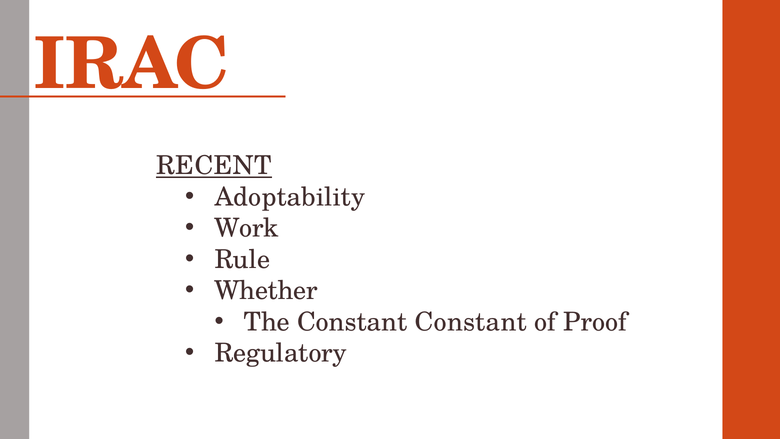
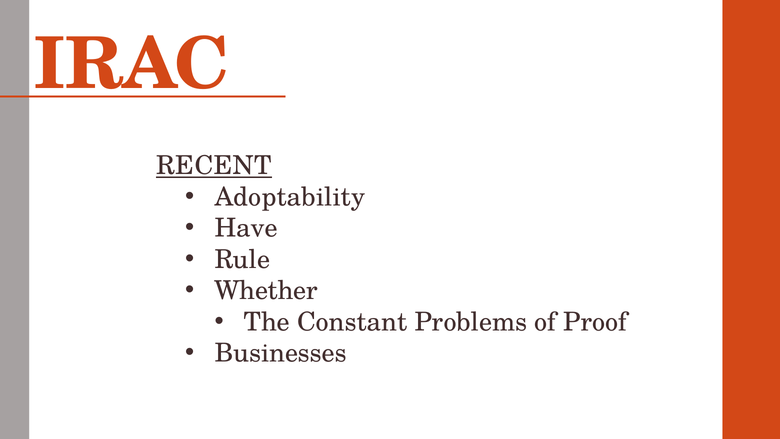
Work: Work -> Have
Constant Constant: Constant -> Problems
Regulatory: Regulatory -> Businesses
